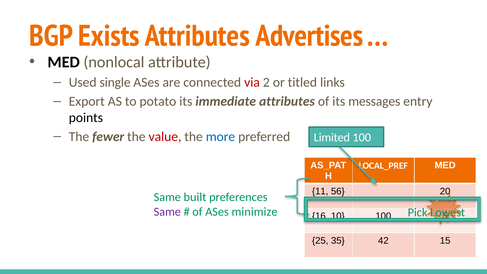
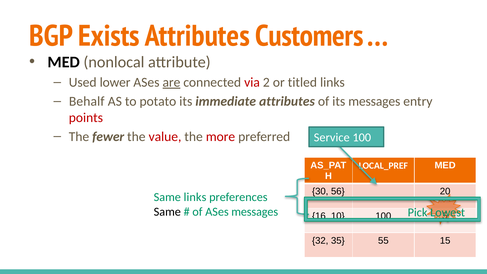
Advertises: Advertises -> Customers
single: single -> lower
are underline: none -> present
Export: Export -> Behalf
points colour: black -> red
more colour: blue -> red
Limited: Limited -> Service
11: 11 -> 30
Same built: built -> links
Same at (167, 212) colour: purple -> black
ASes minimize: minimize -> messages
25: 25 -> 32
42: 42 -> 55
